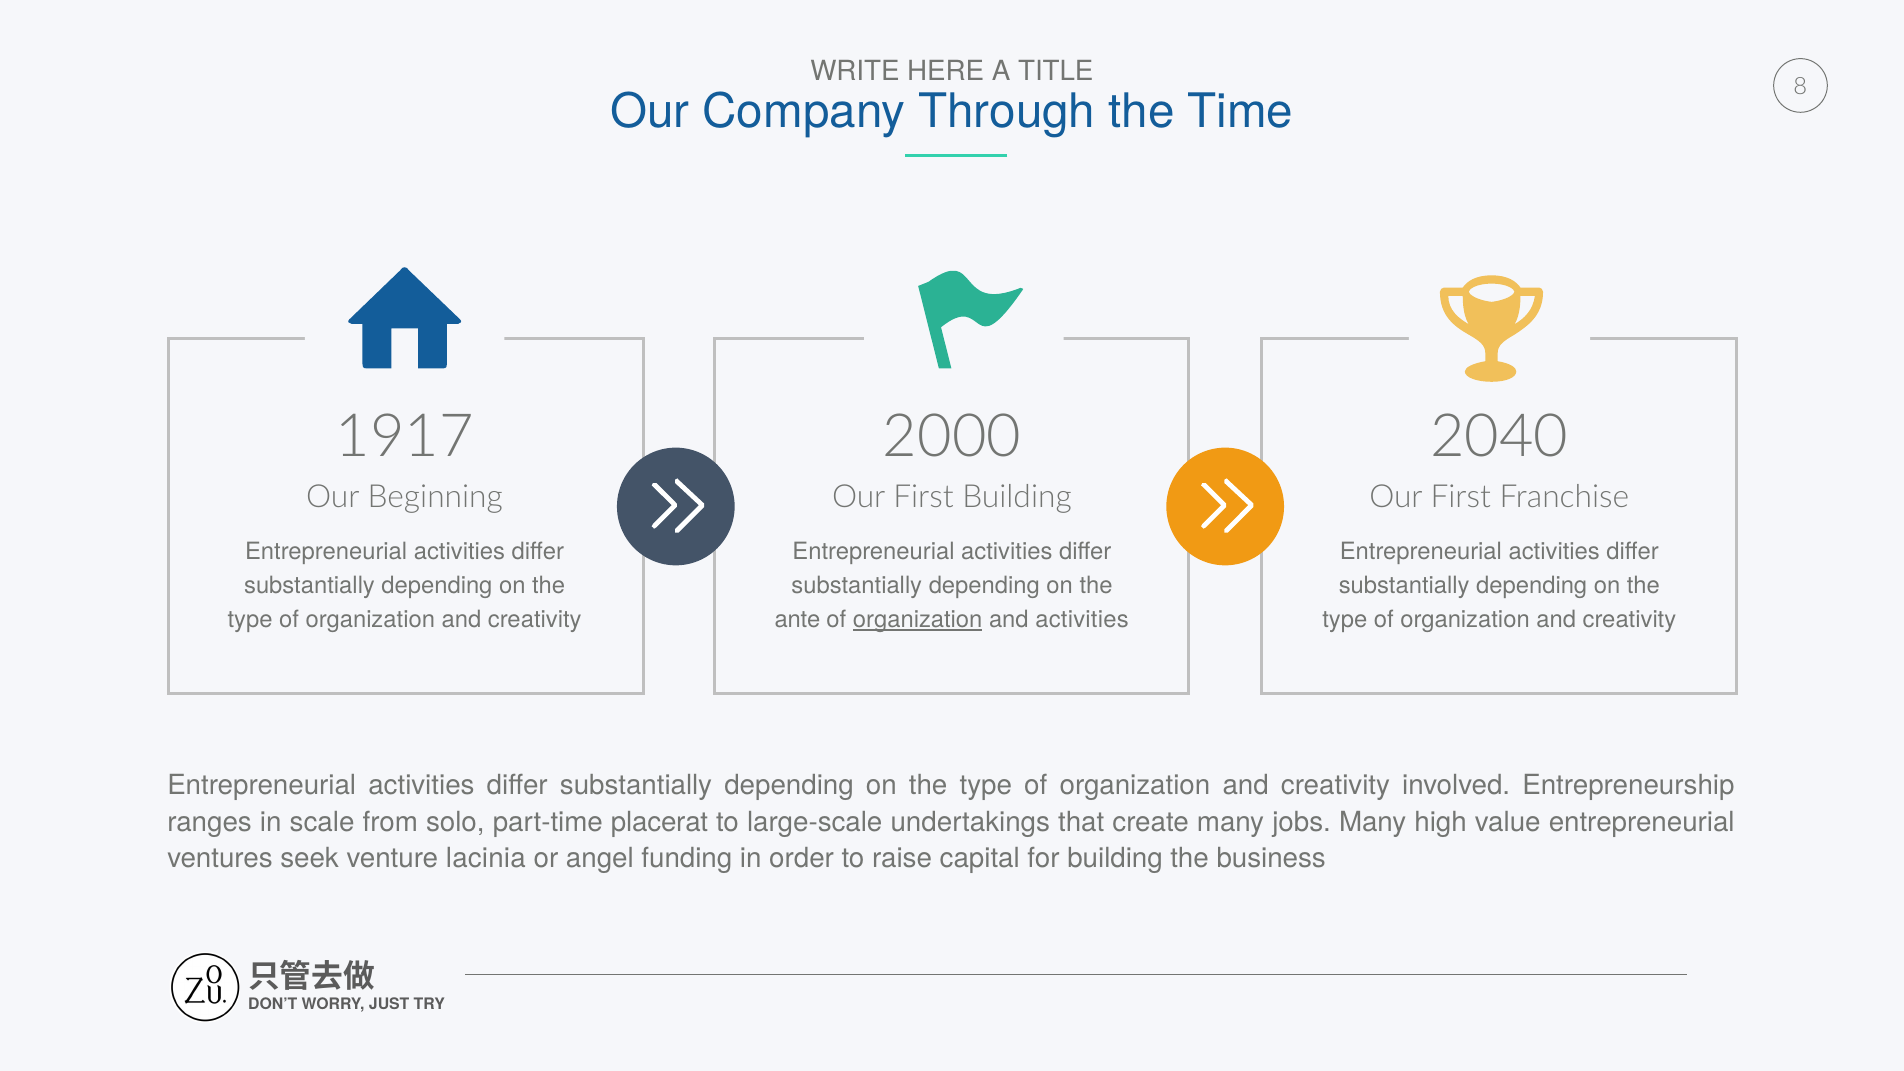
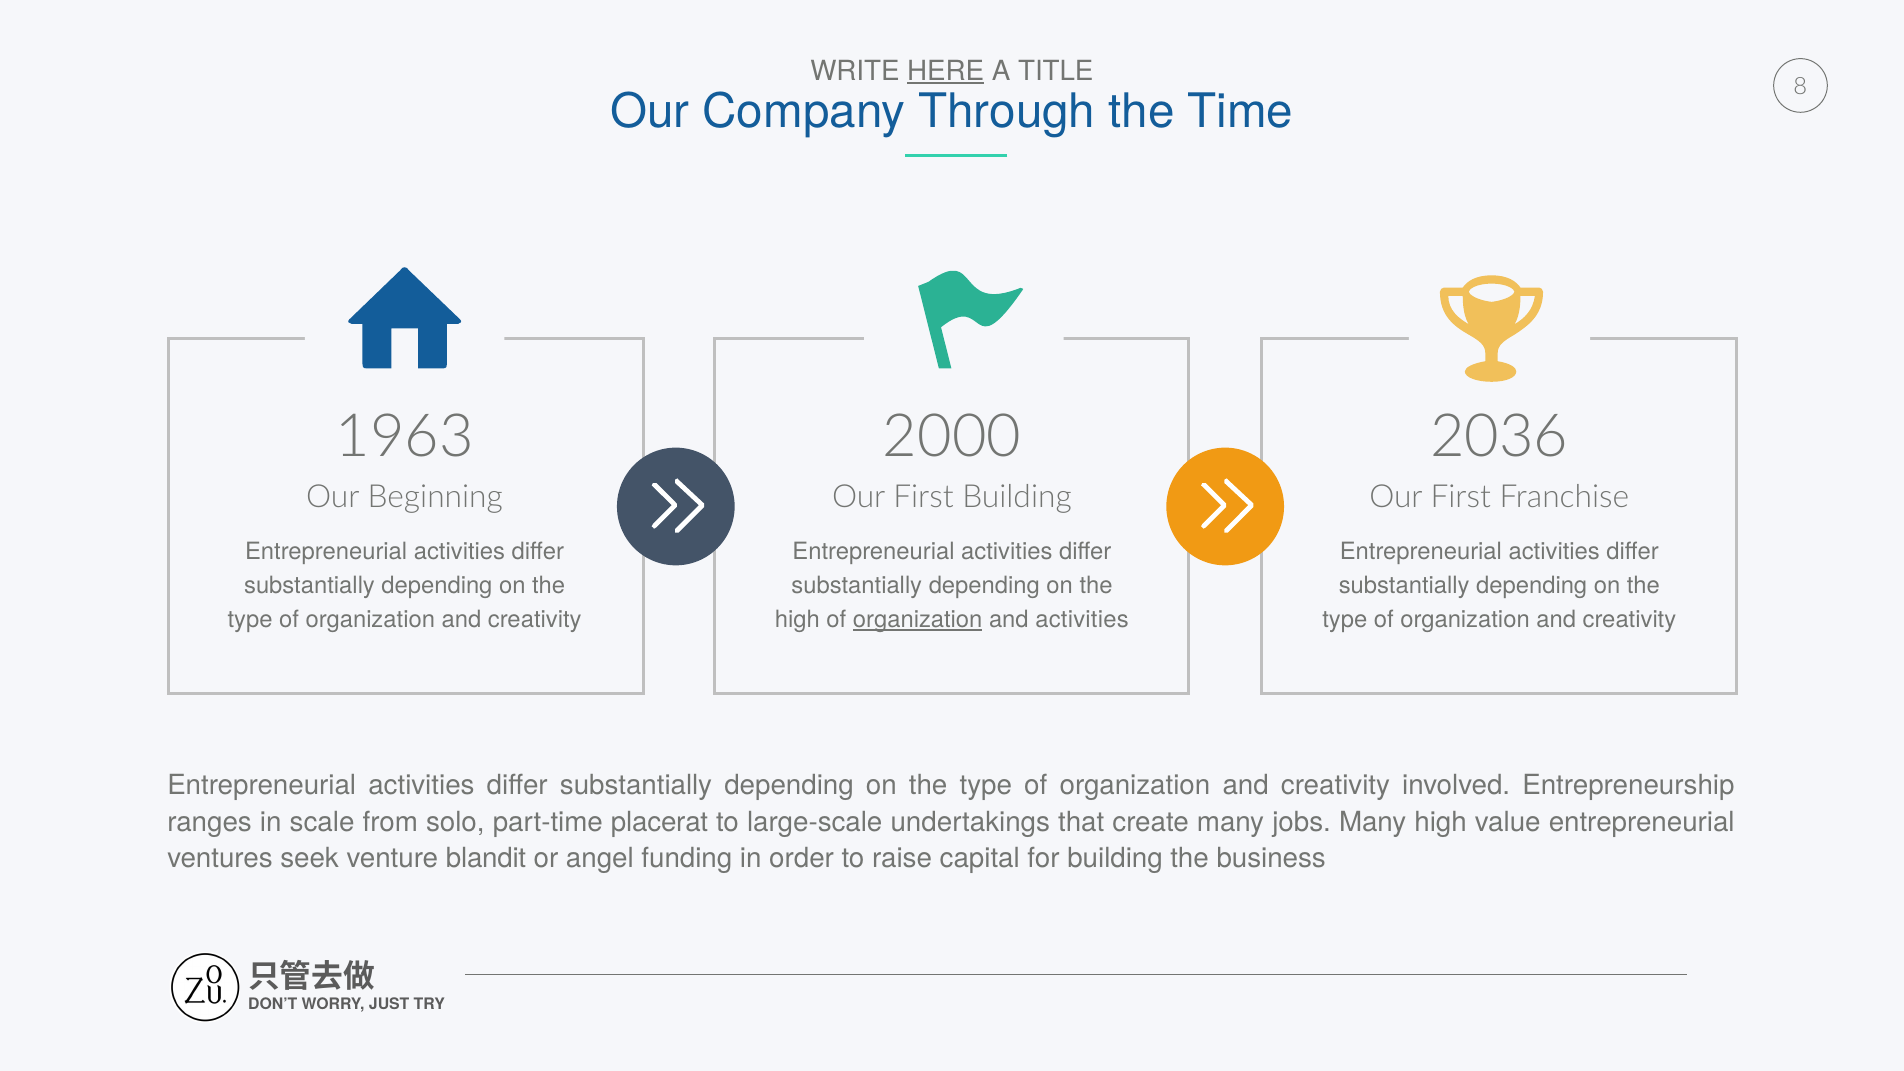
HERE underline: none -> present
1917: 1917 -> 1963
2040: 2040 -> 2036
ante at (798, 620): ante -> high
lacinia: lacinia -> blandit
